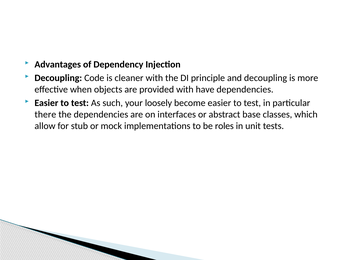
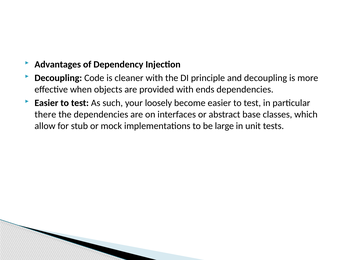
have: have -> ends
roles: roles -> large
